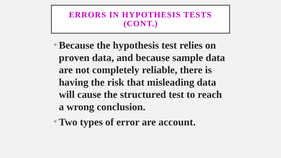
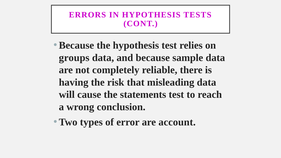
proven: proven -> groups
structured: structured -> statements
